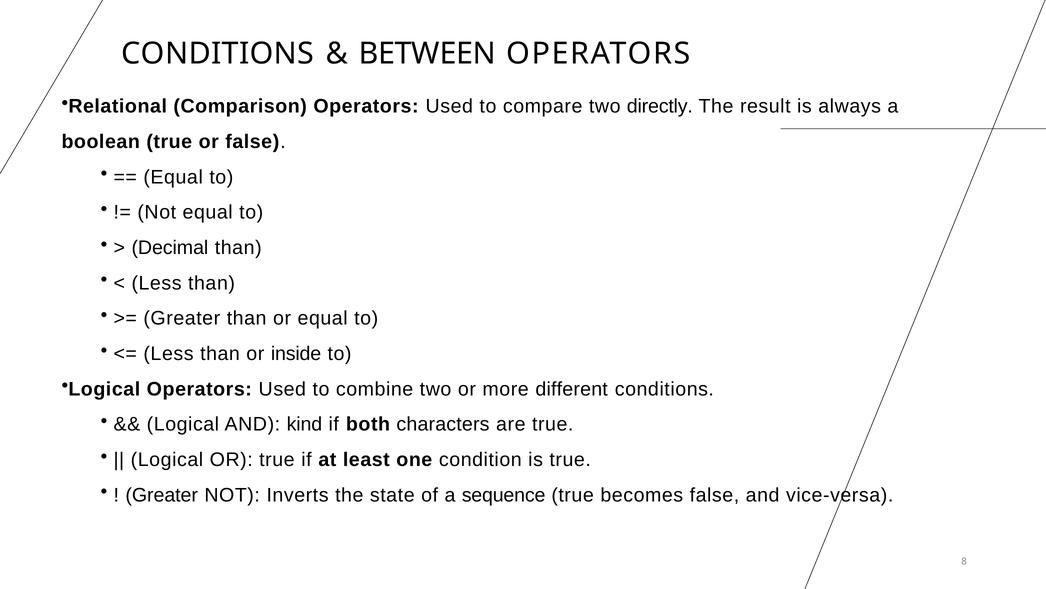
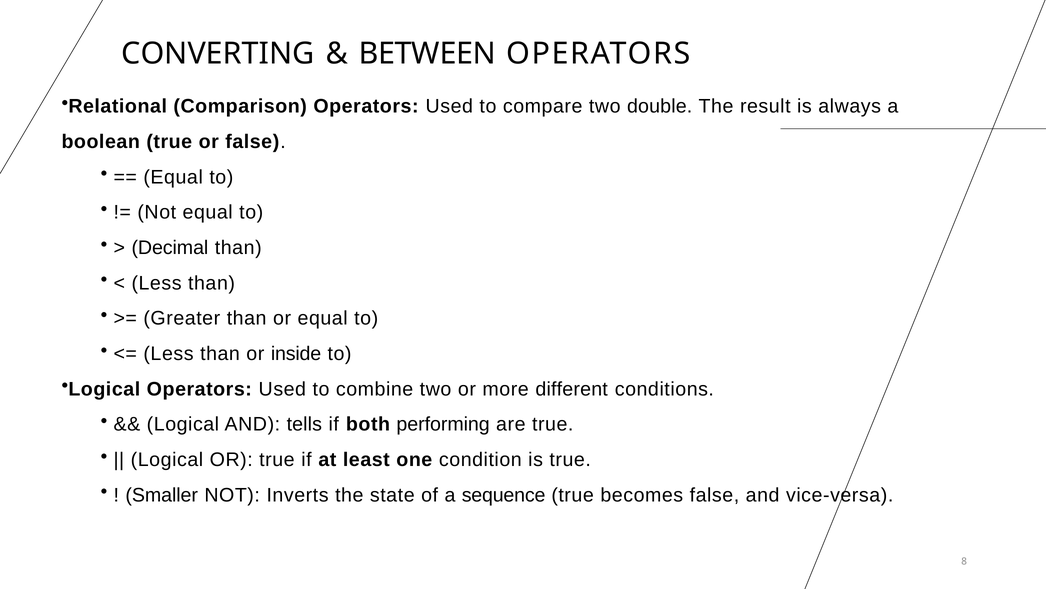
CONDITIONS at (218, 54): CONDITIONS -> CONVERTING
directly: directly -> double
kind: kind -> tells
characters: characters -> performing
Greater at (162, 495): Greater -> Smaller
